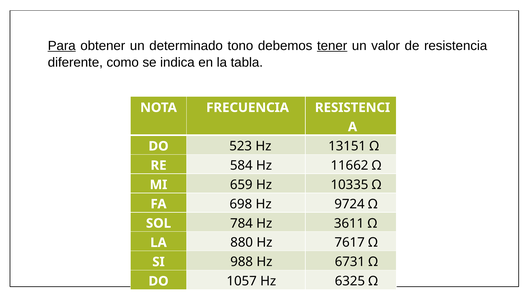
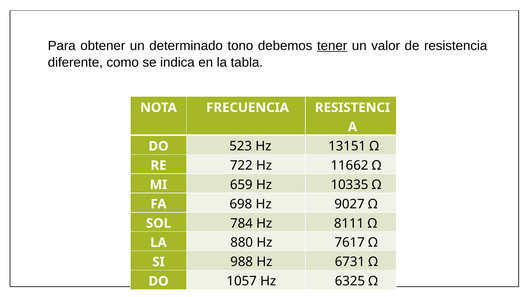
Para underline: present -> none
584: 584 -> 722
9724: 9724 -> 9027
3611: 3611 -> 8111
